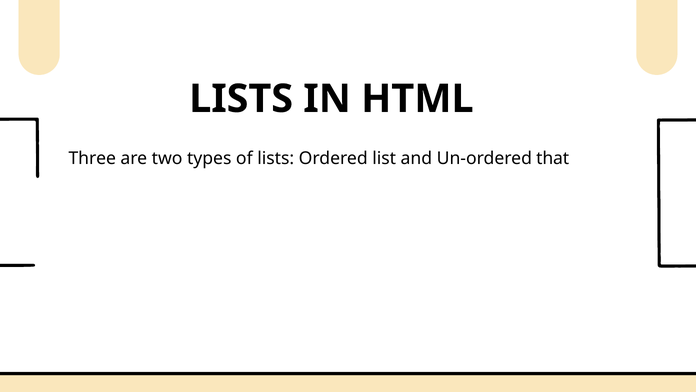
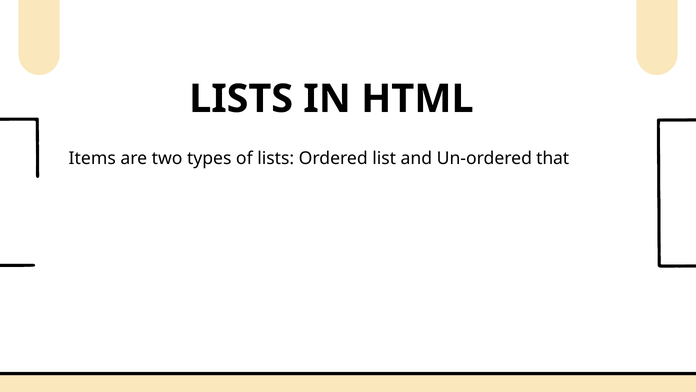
Three: Three -> Items
